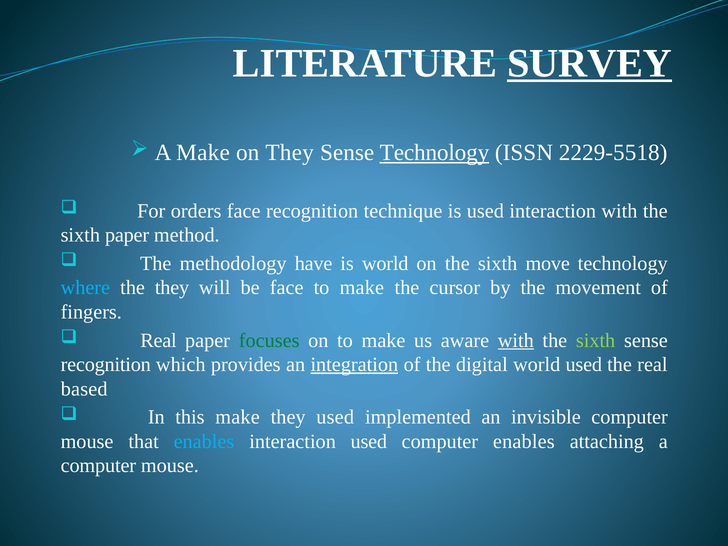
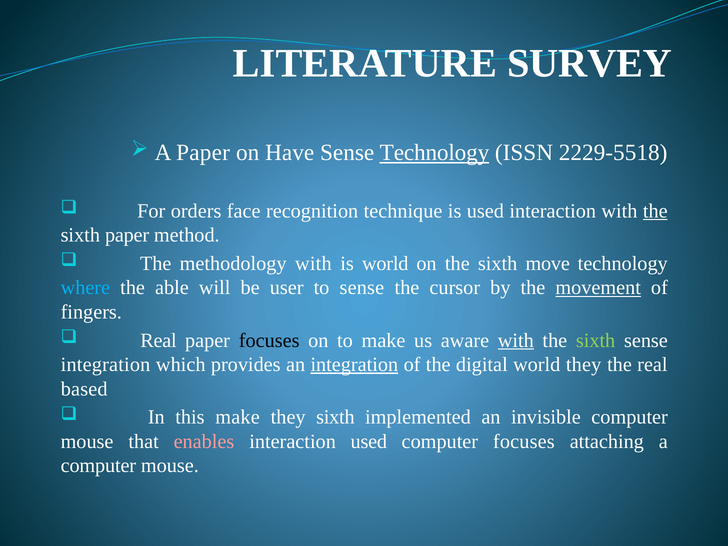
SURVEY underline: present -> none
A Make: Make -> Paper
on They: They -> Have
the at (655, 211) underline: none -> present
methodology have: have -> with
the they: they -> able
be face: face -> user
make at (362, 288): make -> sense
movement underline: none -> present
focuses at (269, 340) colour: green -> black
recognition at (106, 365): recognition -> integration
world used: used -> they
they used: used -> sixth
enables at (204, 441) colour: light blue -> pink
computer enables: enables -> focuses
